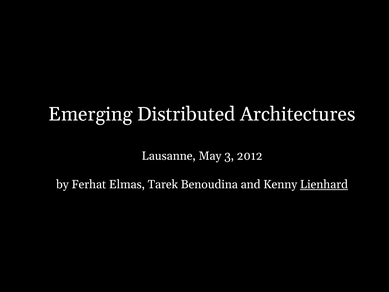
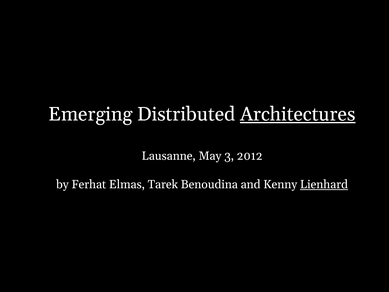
Architectures underline: none -> present
